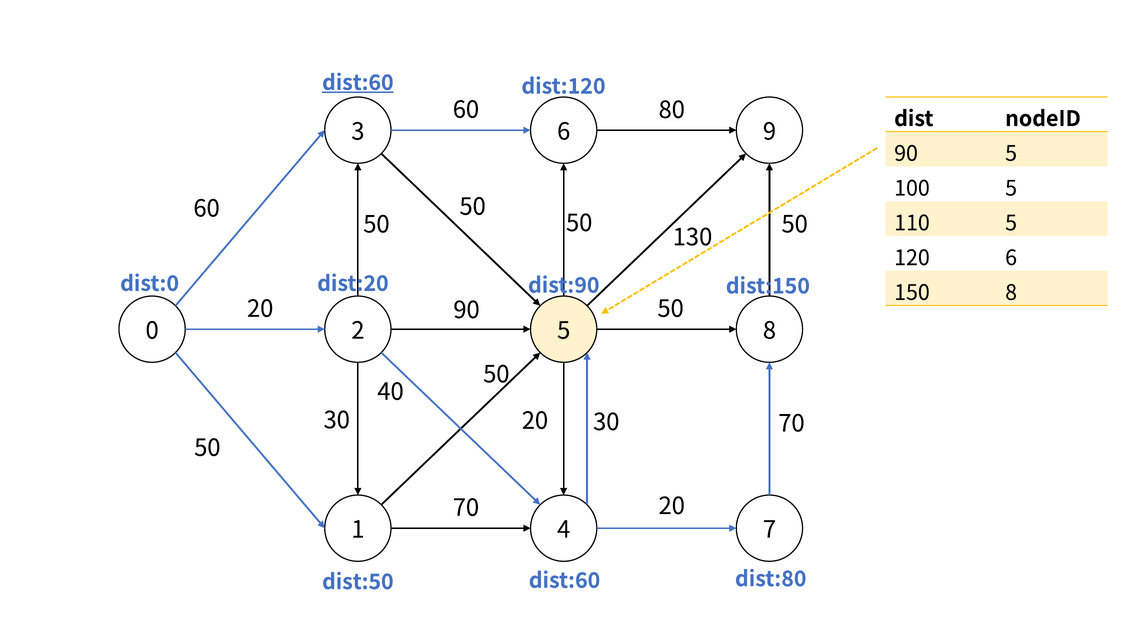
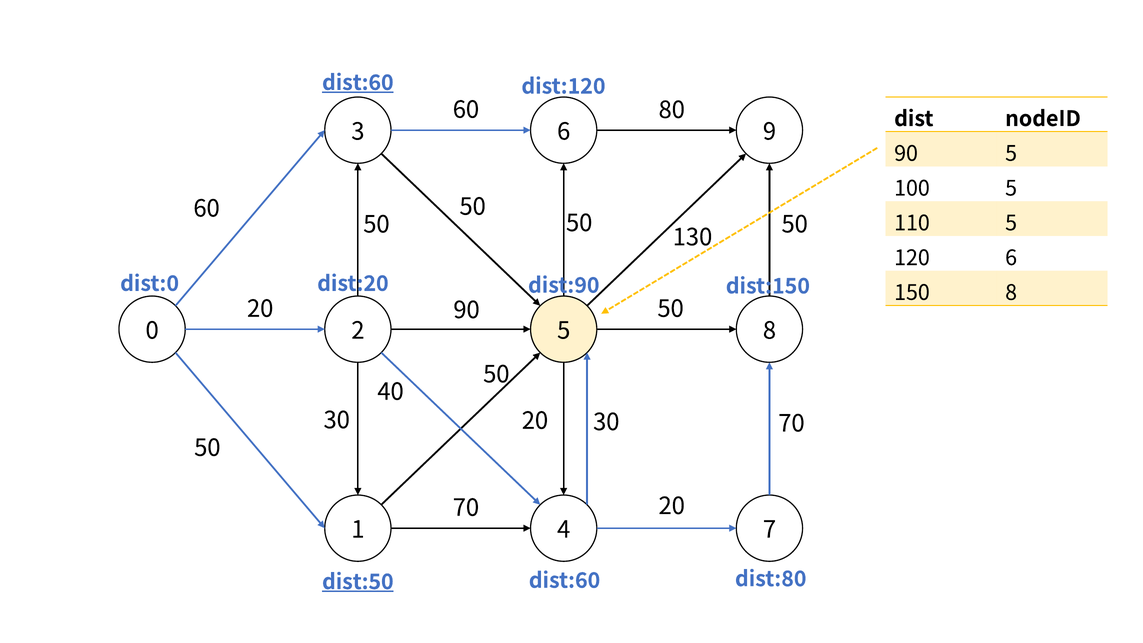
dist:50 underline: none -> present
